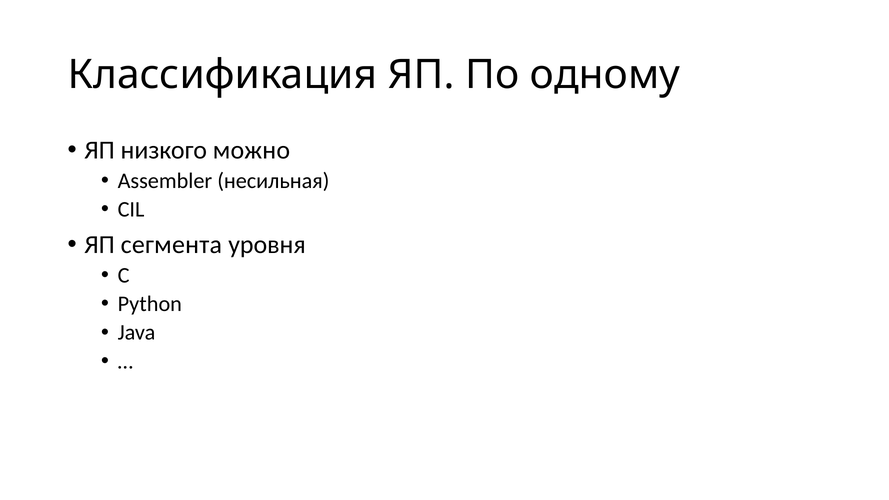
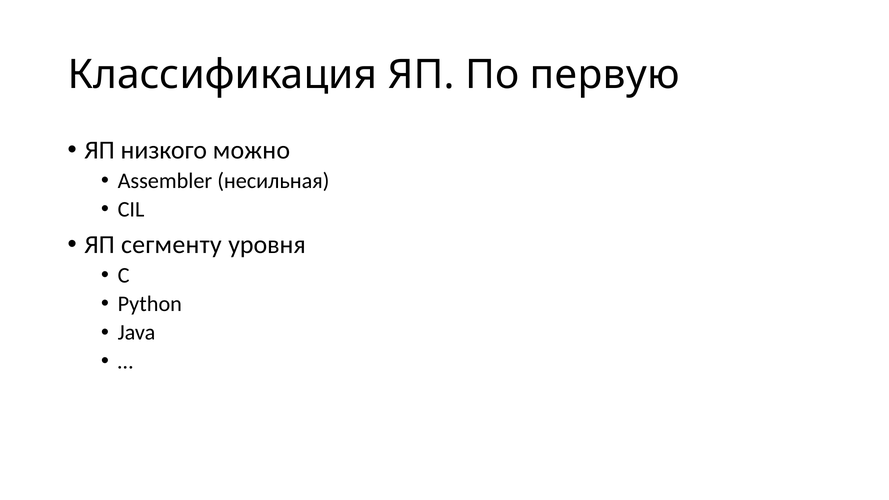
одному: одному -> первую
сегмента: сегмента -> сегменту
